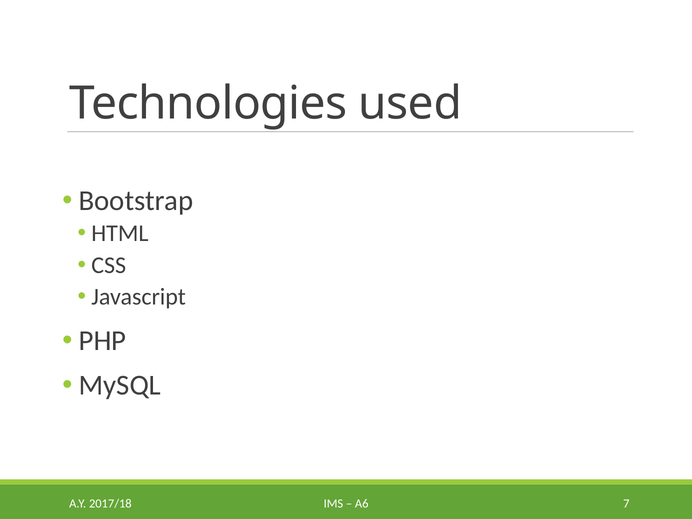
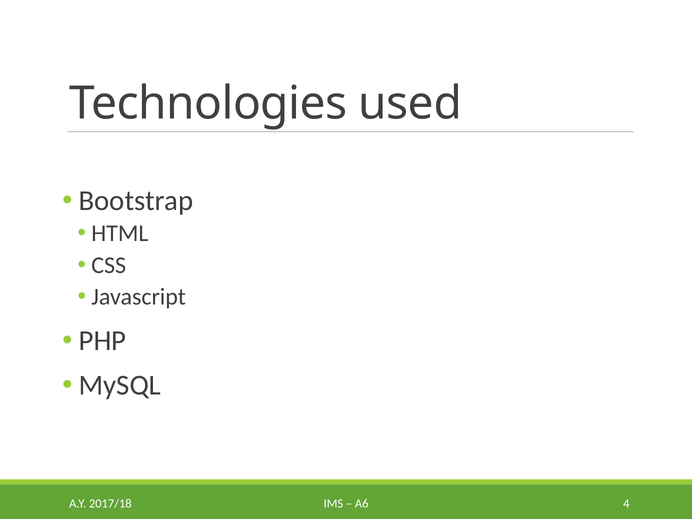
7: 7 -> 4
